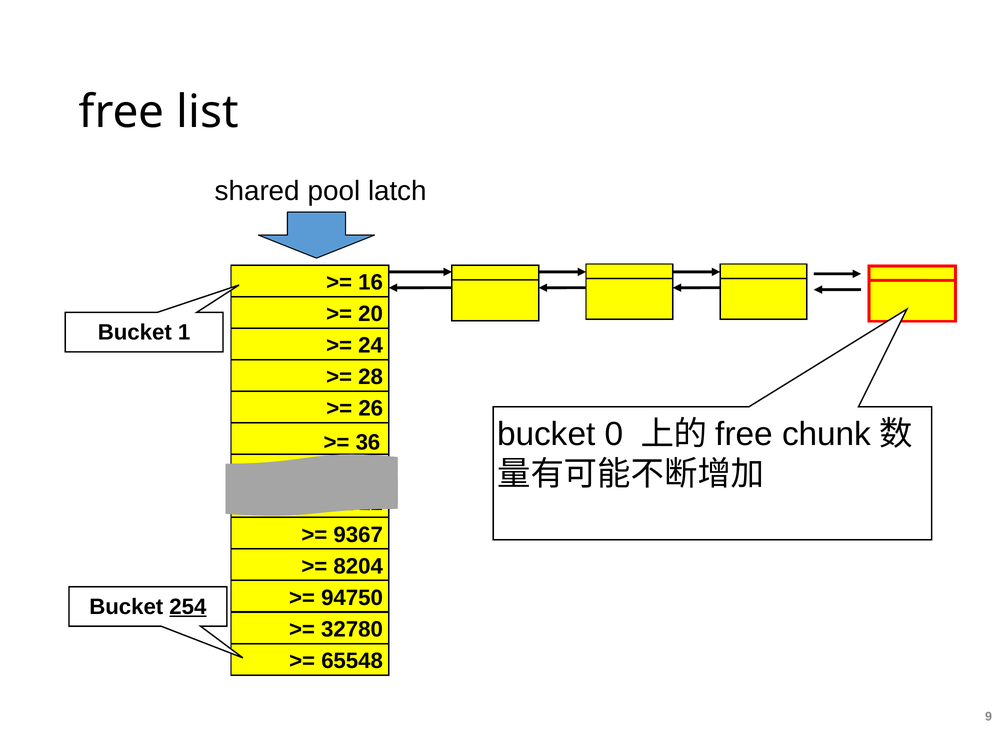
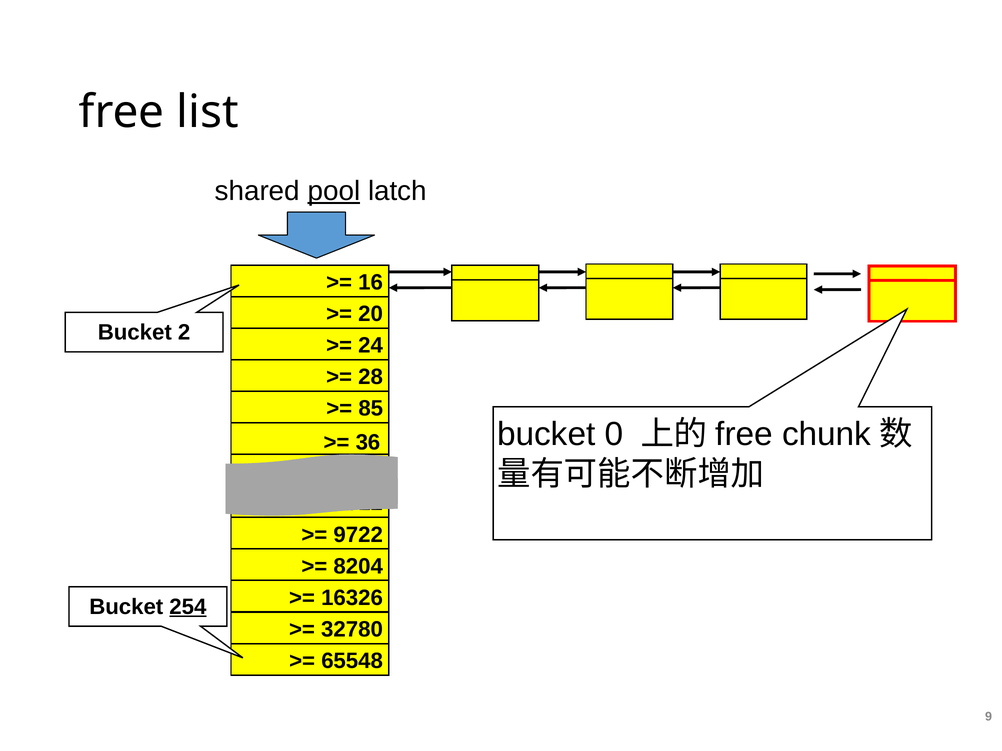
pool underline: none -> present
1: 1 -> 2
26: 26 -> 85
9367: 9367 -> 9722
94750: 94750 -> 16326
